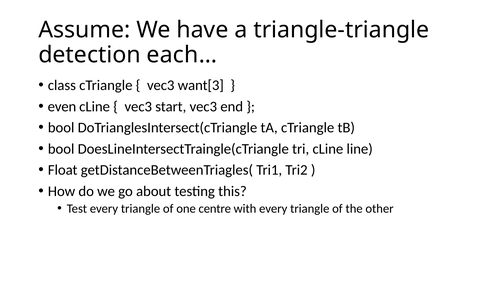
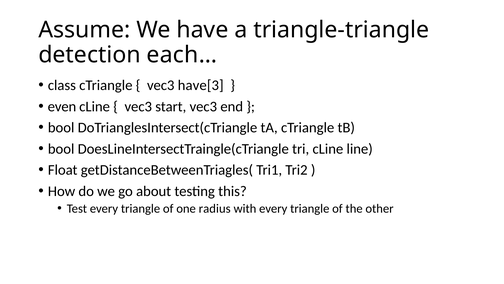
want[3: want[3 -> have[3
centre: centre -> radius
